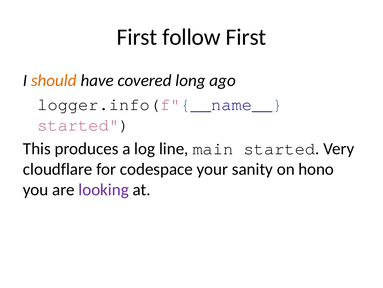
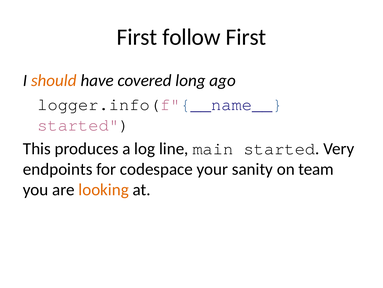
cloudflare: cloudflare -> endpoints
hono: hono -> team
looking colour: purple -> orange
